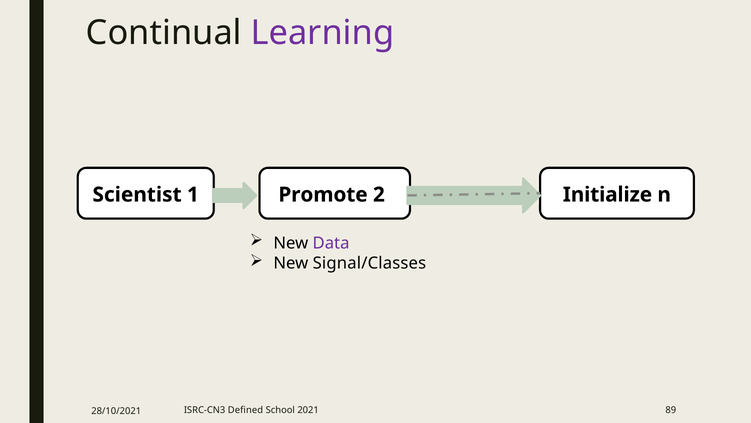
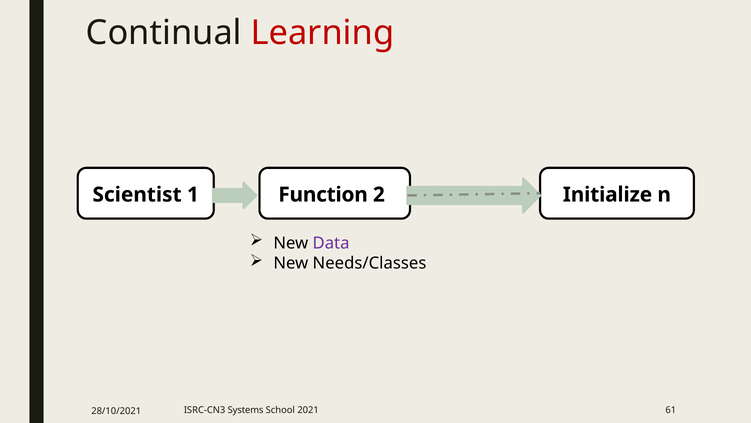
Learning colour: purple -> red
Promote: Promote -> Function
Signal/Classes: Signal/Classes -> Needs/Classes
Defined: Defined -> Systems
89: 89 -> 61
